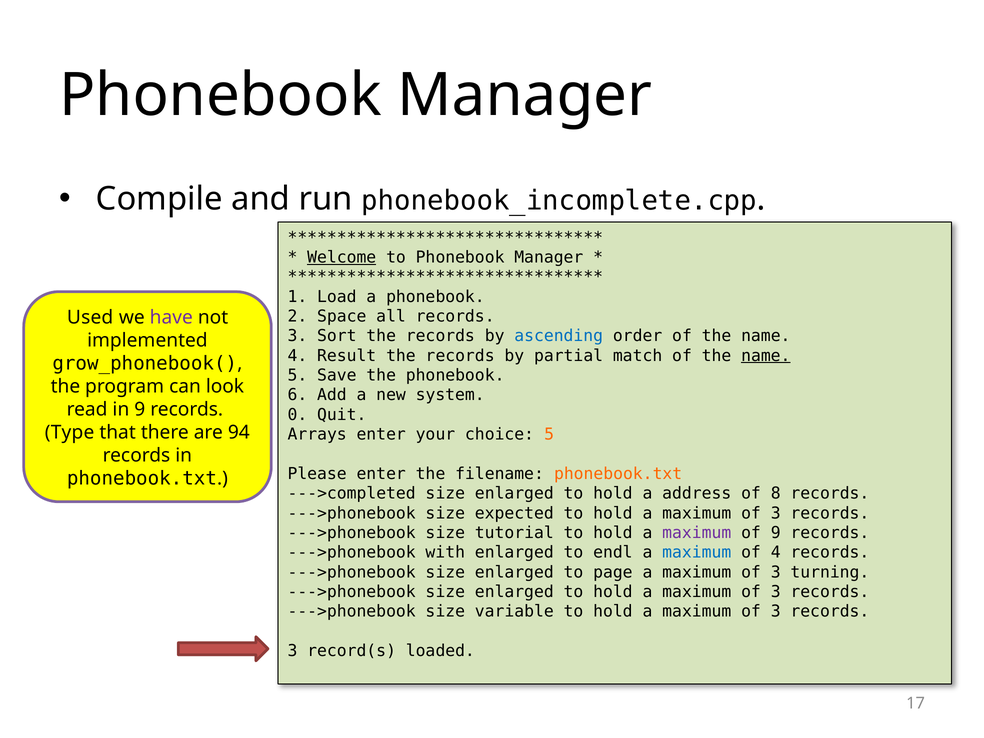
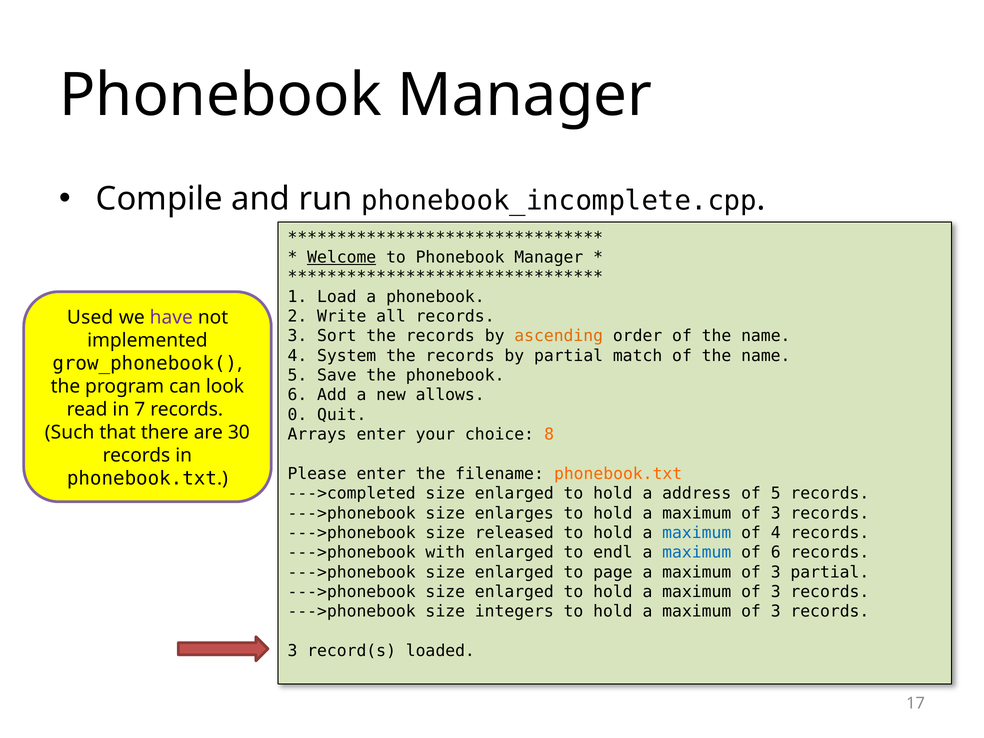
Space: Space -> Write
ascending colour: blue -> orange
Result: Result -> System
name at (766, 356) underline: present -> none
system: system -> allows
in 9: 9 -> 7
Type: Type -> Such
94: 94 -> 30
choice 5: 5 -> 8
of 8: 8 -> 5
expected: expected -> enlarges
tutorial: tutorial -> released
maximum at (697, 533) colour: purple -> blue
of 9: 9 -> 4
of 4: 4 -> 6
3 turning: turning -> partial
variable: variable -> integers
